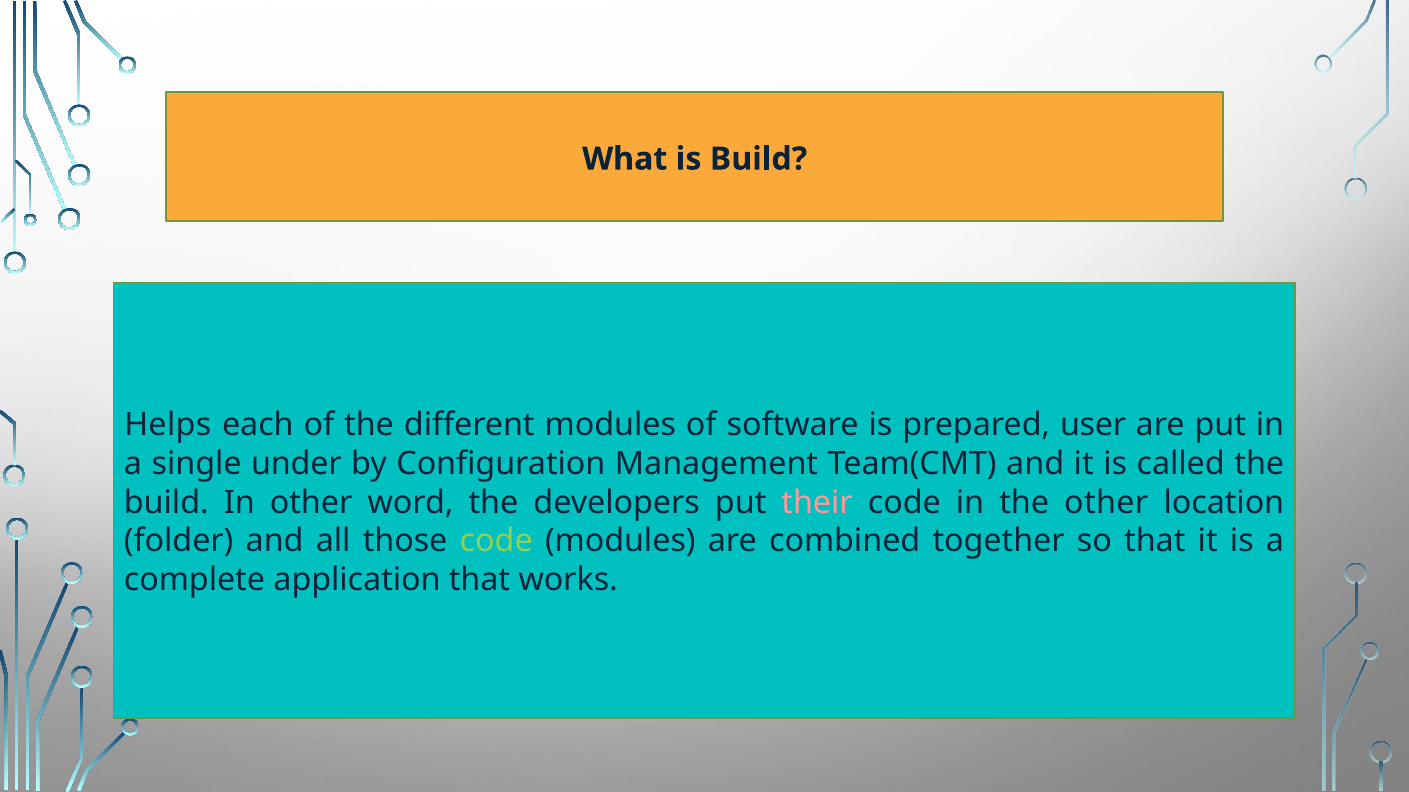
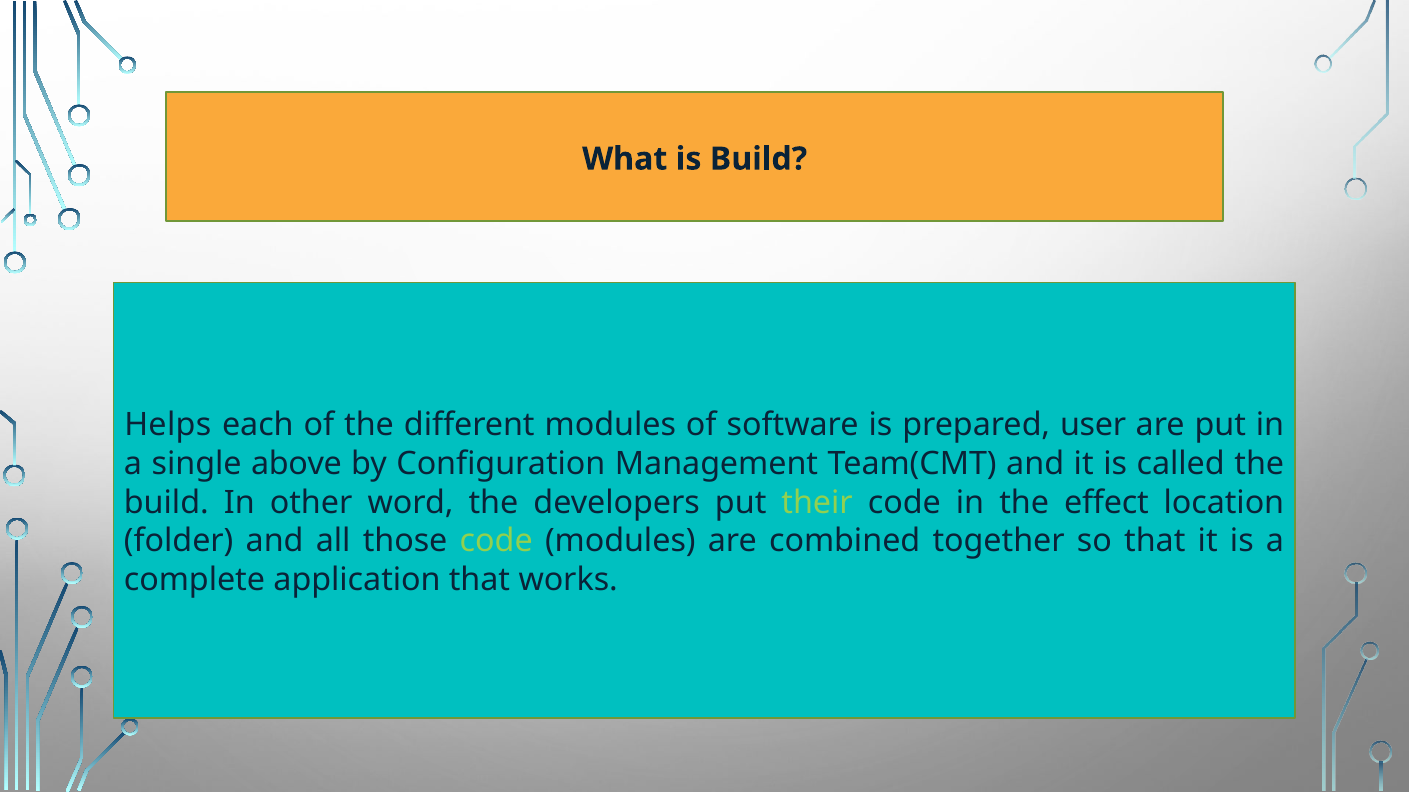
under: under -> above
their colour: pink -> light green
the other: other -> effect
